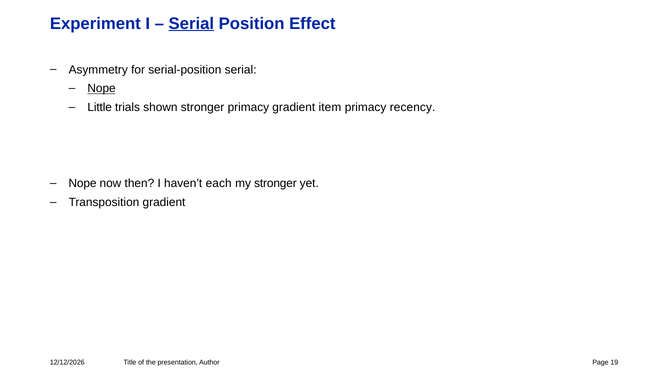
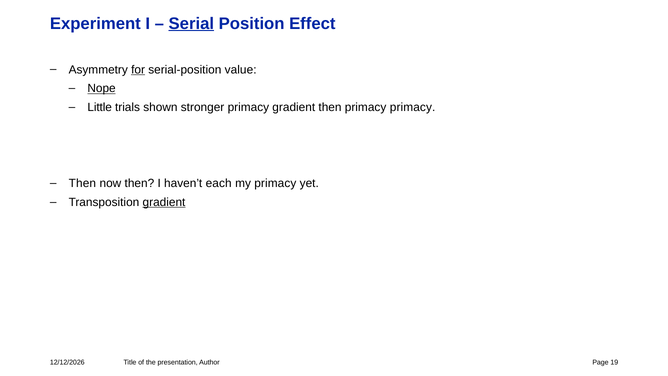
for underline: none -> present
serial-position serial: serial -> value
gradient item: item -> then
primacy recency: recency -> primacy
Nope at (83, 183): Nope -> Then
my stronger: stronger -> primacy
gradient at (164, 202) underline: none -> present
